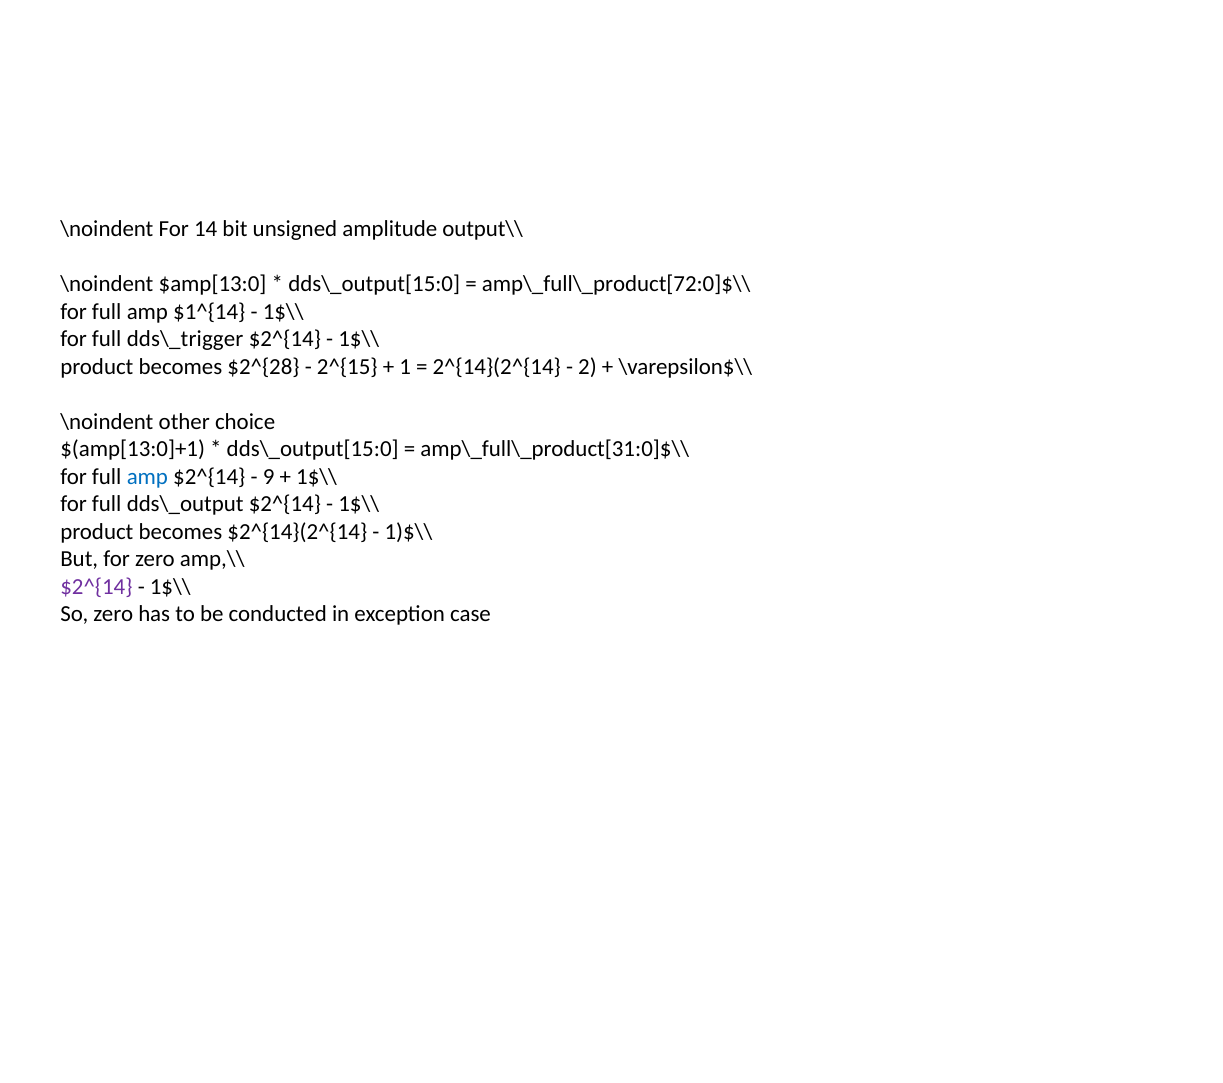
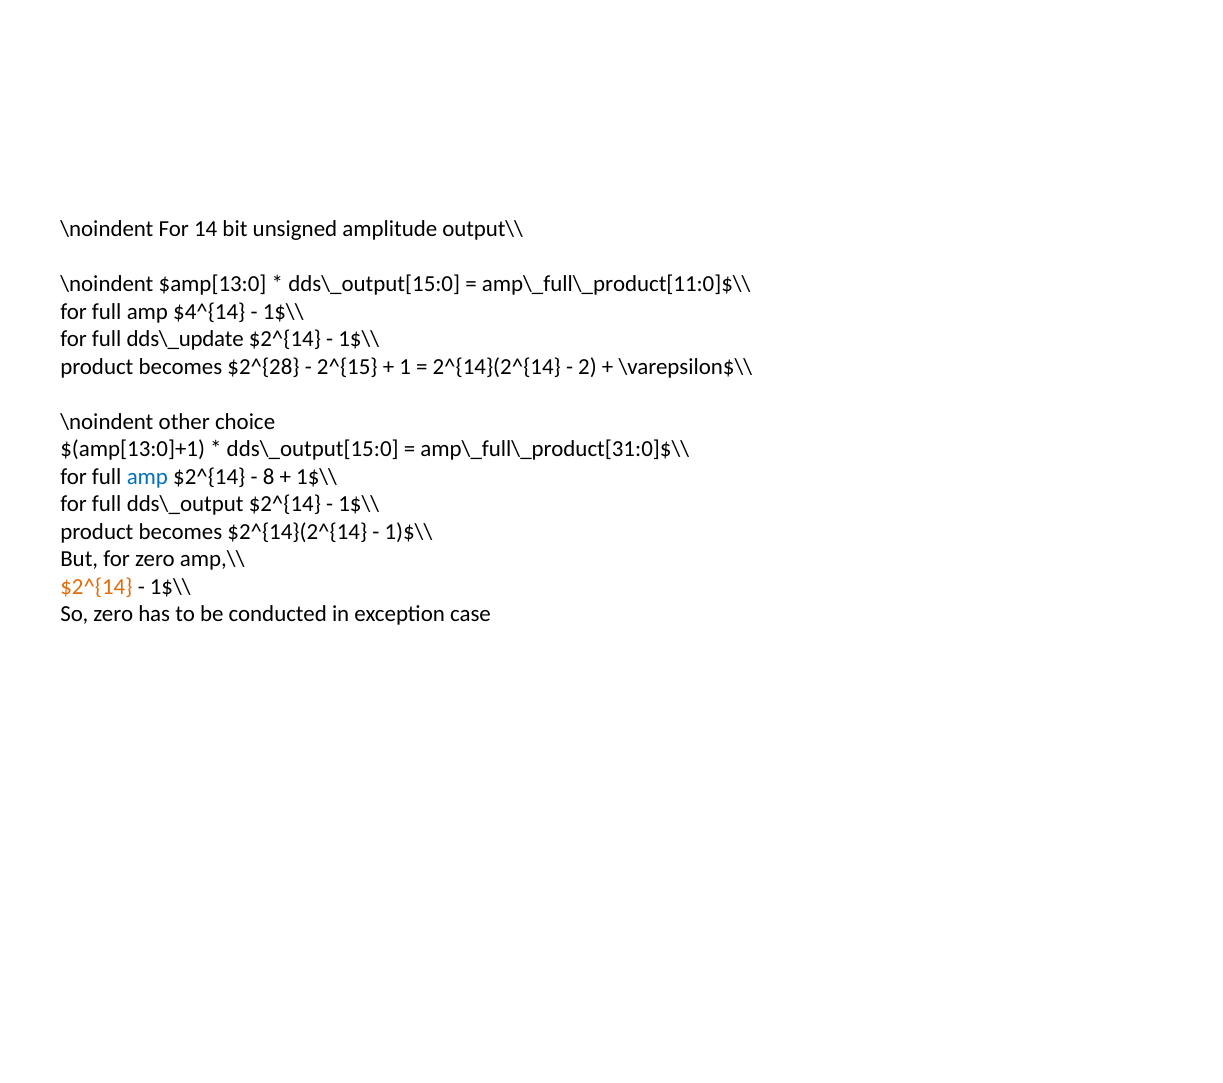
amp\_full\_product[72:0]$\\: amp\_full\_product[72:0]$\\ -> amp\_full\_product[11:0]$\\
$1^{14: $1^{14 -> $4^{14
dds\_trigger: dds\_trigger -> dds\_update
9: 9 -> 8
$2^{14 at (96, 587) colour: purple -> orange
